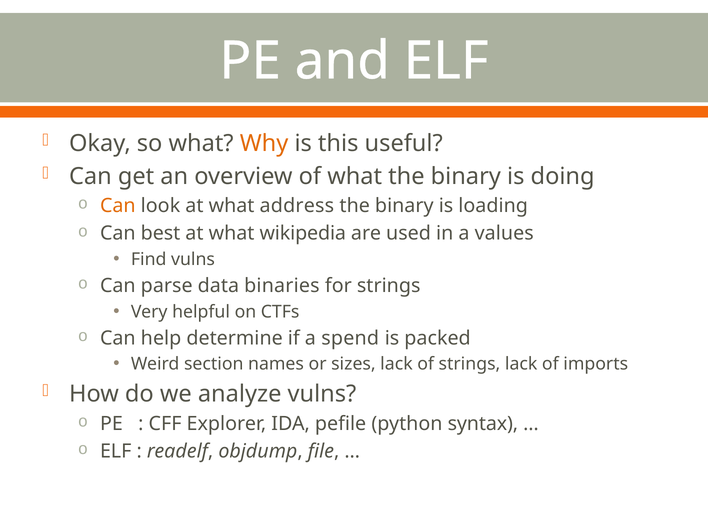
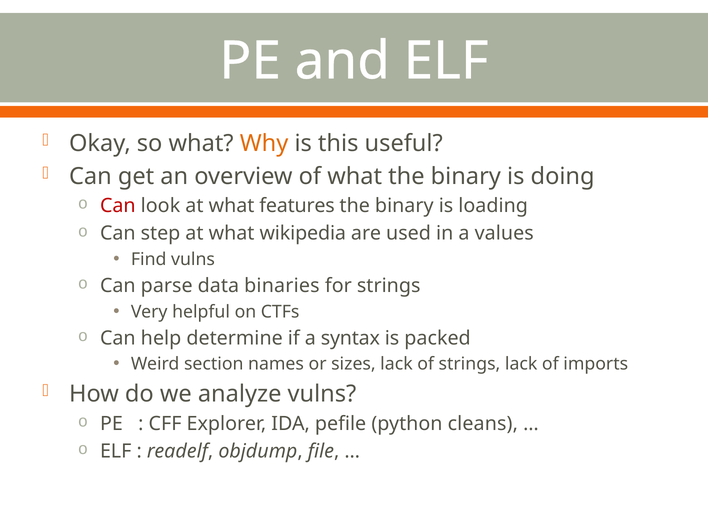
Can at (118, 206) colour: orange -> red
address: address -> features
best: best -> step
spend: spend -> syntax
syntax: syntax -> cleans
